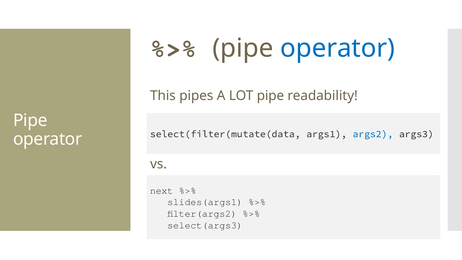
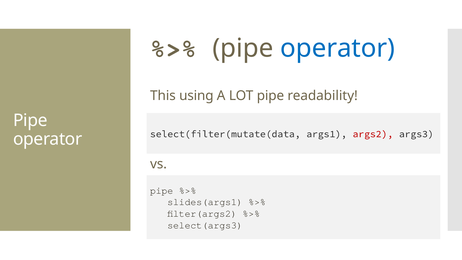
pipes: pipes -> using
args2 colour: blue -> red
next at (162, 190): next -> pipe
